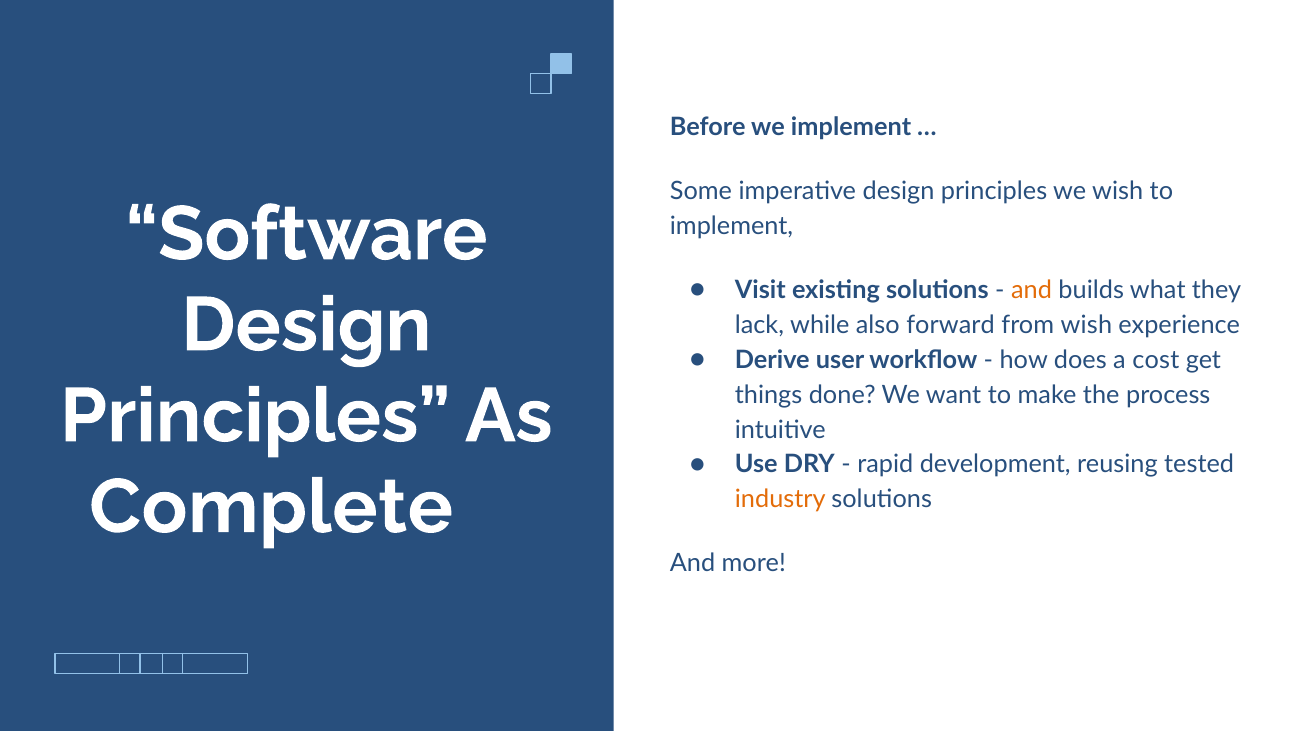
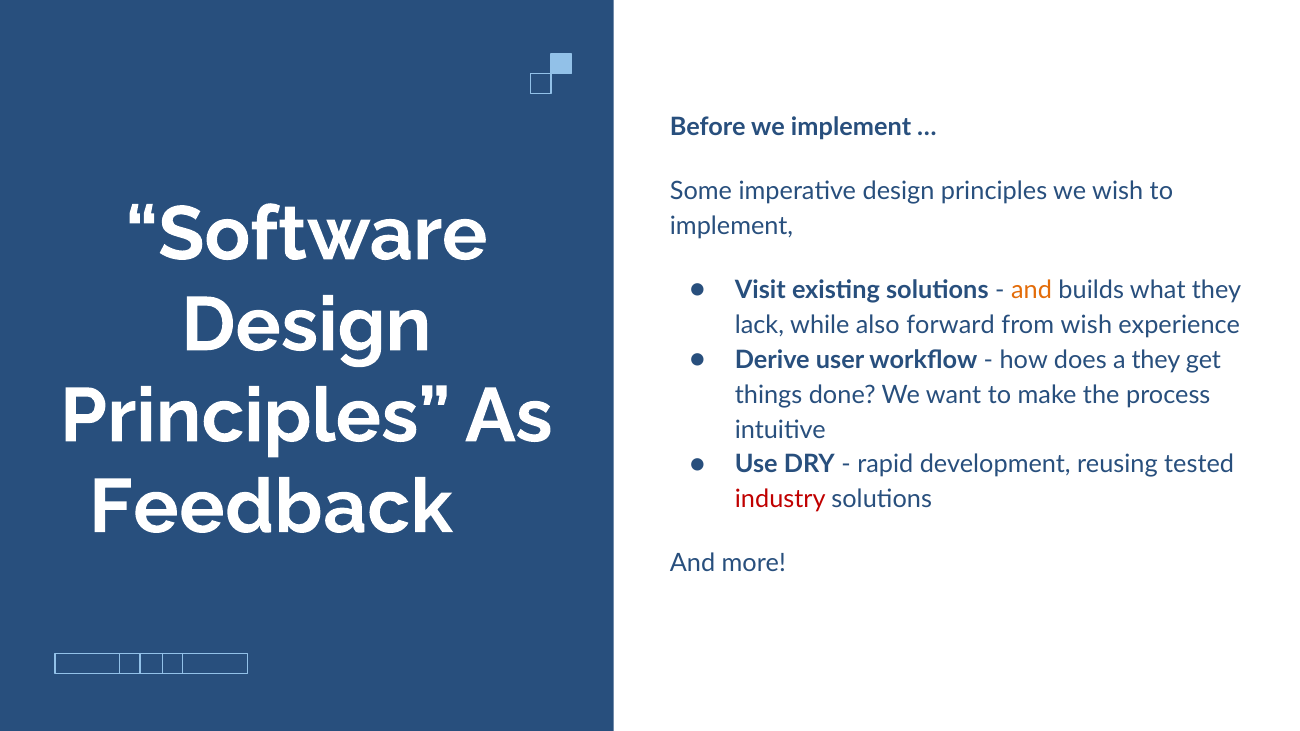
a cost: cost -> they
Complete: Complete -> Feedback
industry colour: orange -> red
